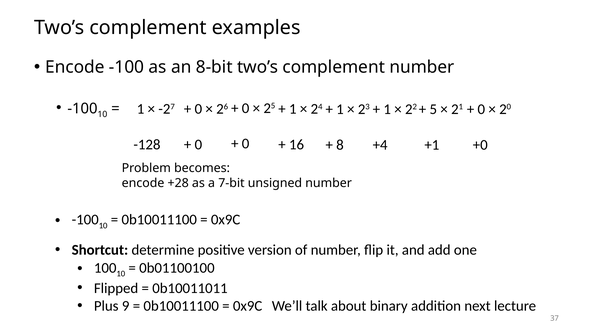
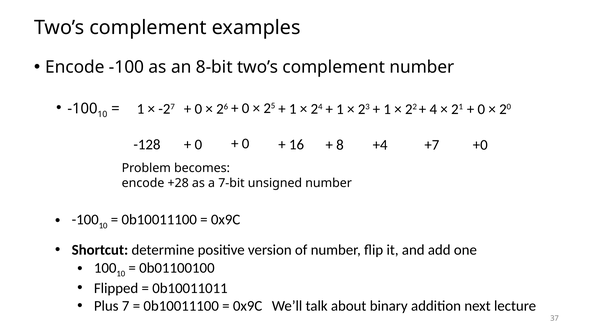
5: 5 -> 4
+1: +1 -> +7
9: 9 -> 7
